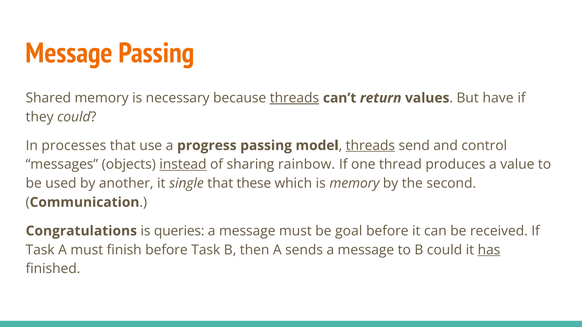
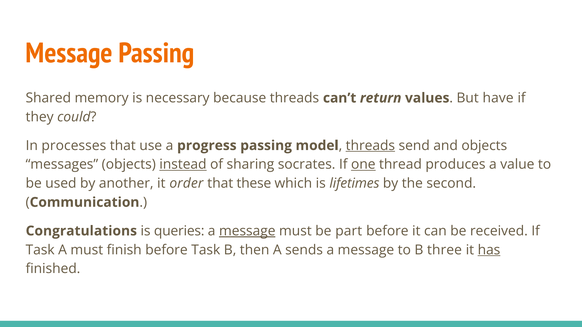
threads at (294, 98) underline: present -> none
and control: control -> objects
rainbow: rainbow -> socrates
one underline: none -> present
single: single -> order
is memory: memory -> lifetimes
message at (247, 231) underline: none -> present
goal: goal -> part
B could: could -> three
